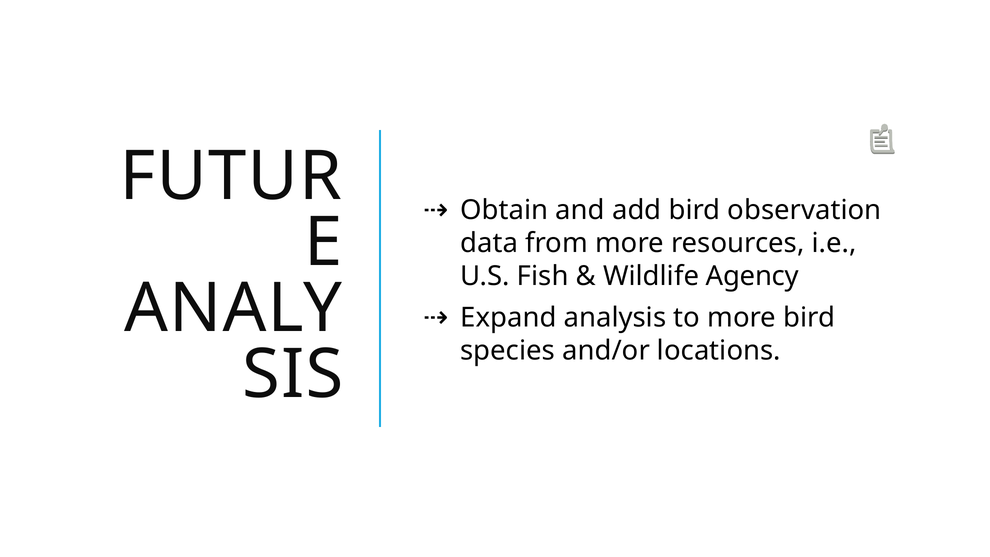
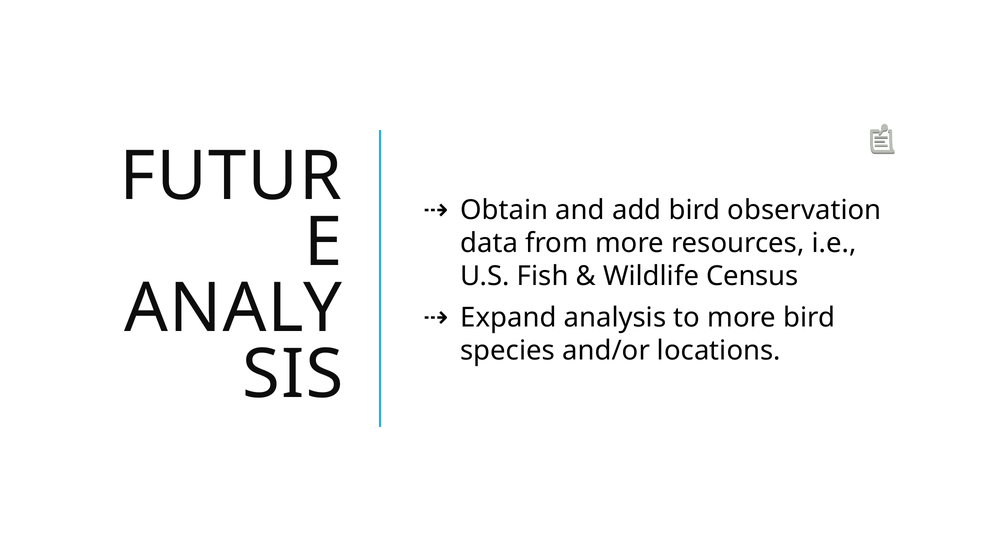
Agency: Agency -> Census
